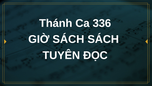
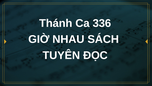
GIỜ SÁCH: SÁCH -> NHAU
